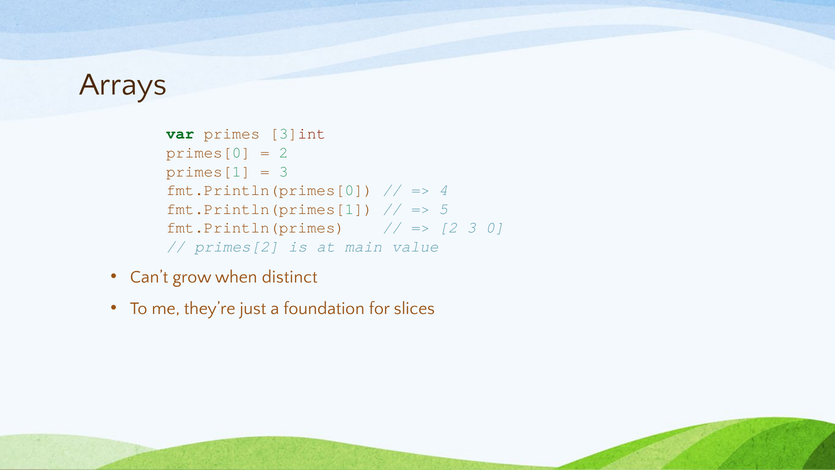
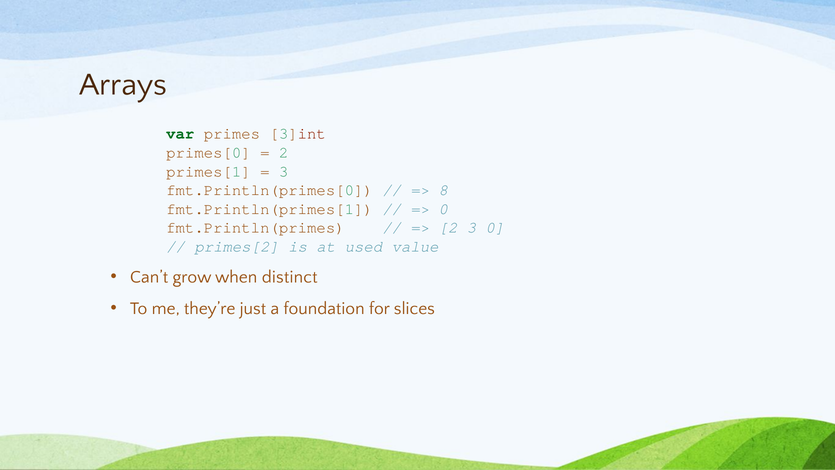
4: 4 -> 8
5 at (443, 209): 5 -> 0
main: main -> used
